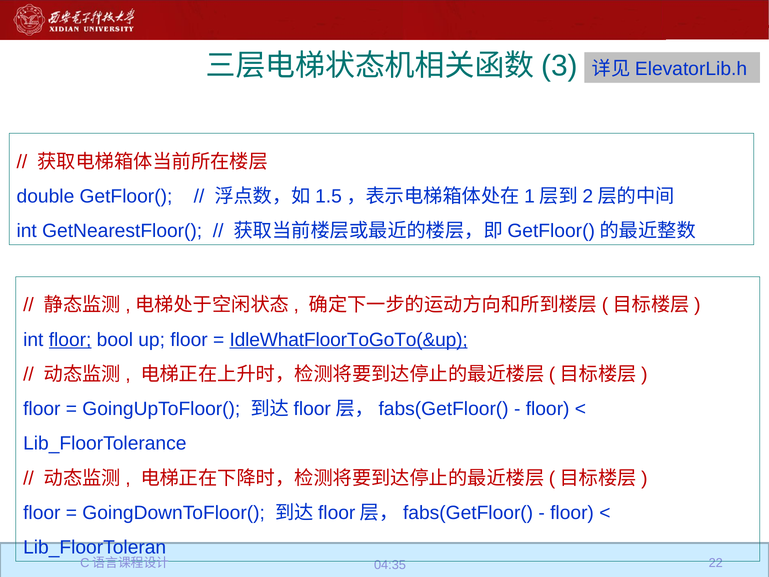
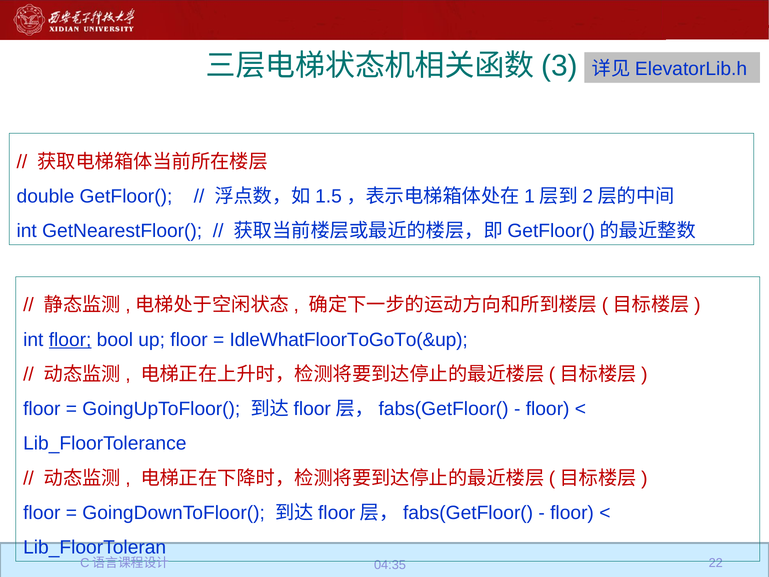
IdleWhatFloorToGoTo(&up underline: present -> none
